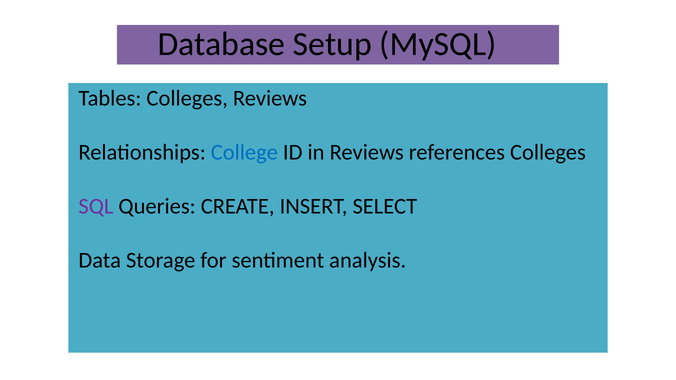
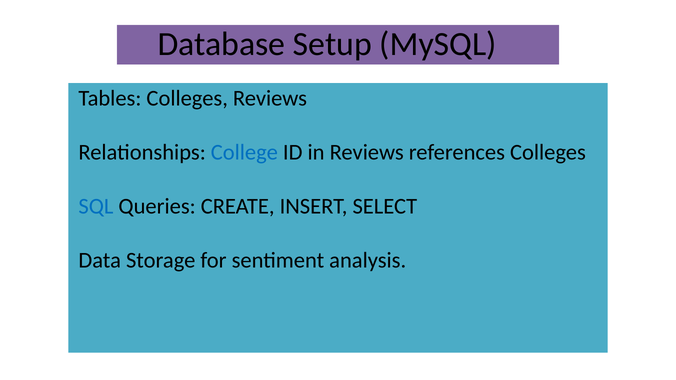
SQL colour: purple -> blue
